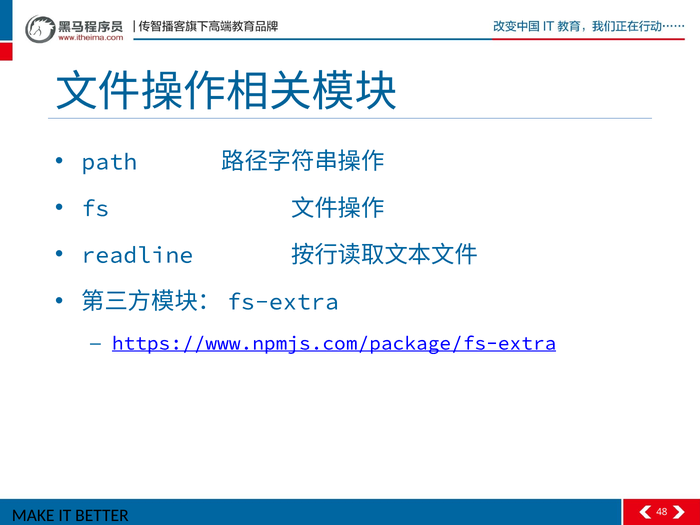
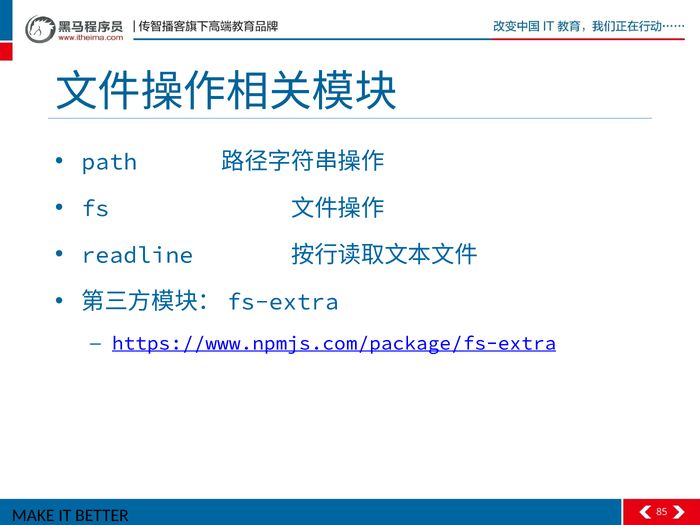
48: 48 -> 85
